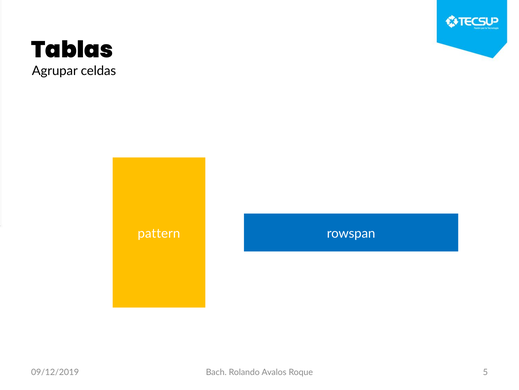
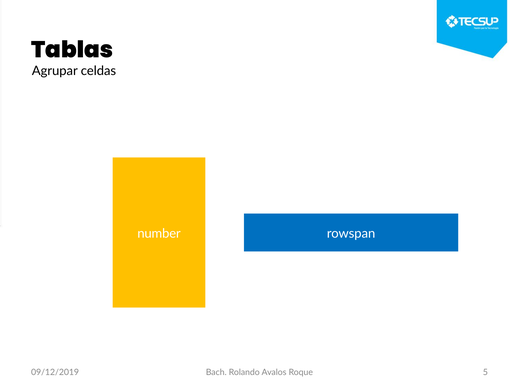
pattern: pattern -> number
